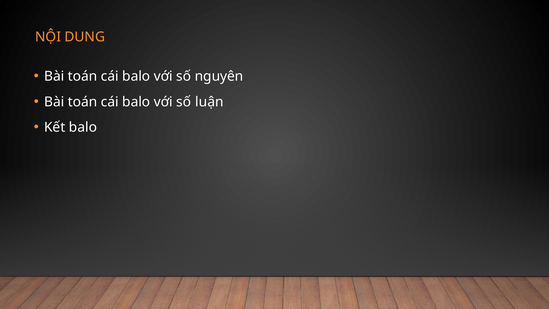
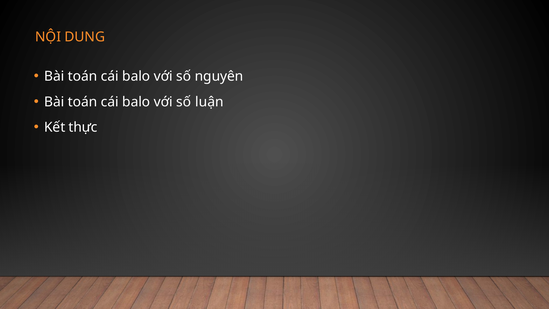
Kết balo: balo -> thực
